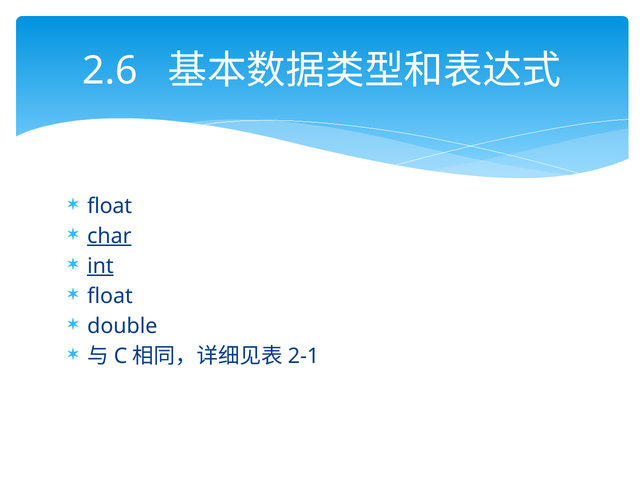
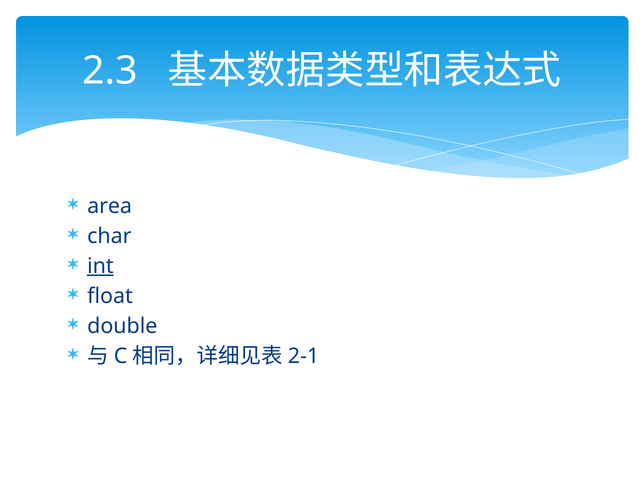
2.6: 2.6 -> 2.3
float at (110, 206): float -> area
char underline: present -> none
